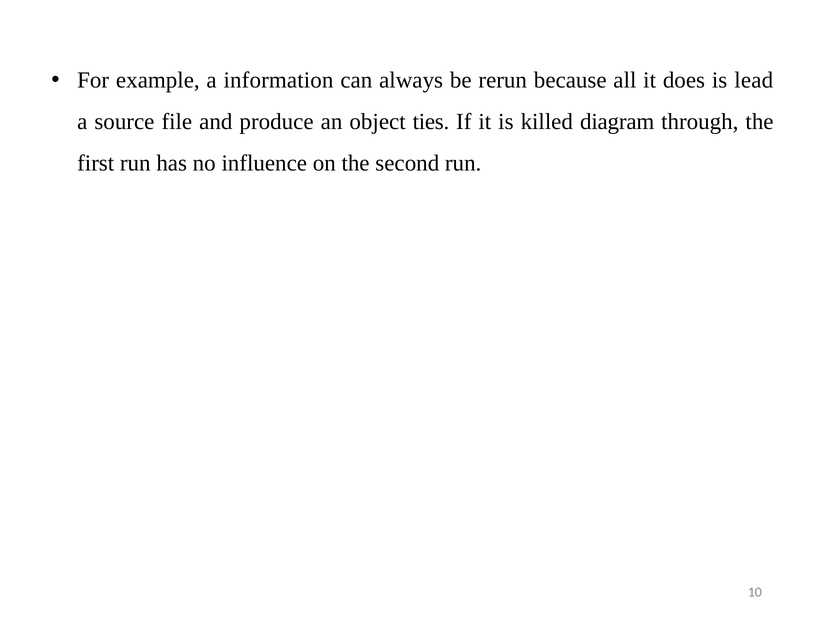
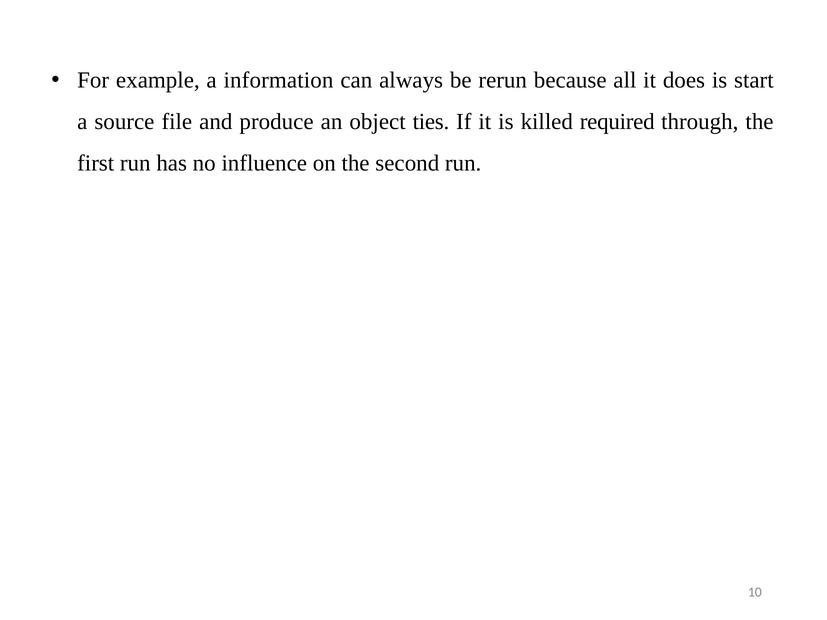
lead: lead -> start
diagram: diagram -> required
